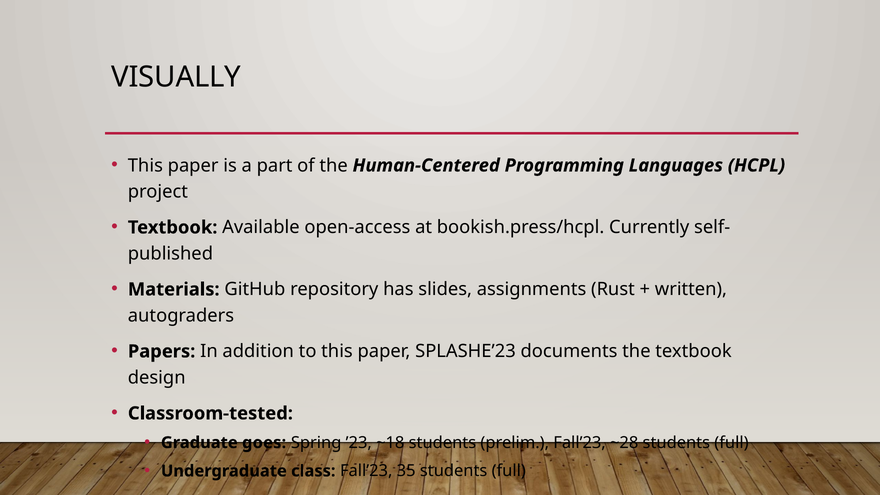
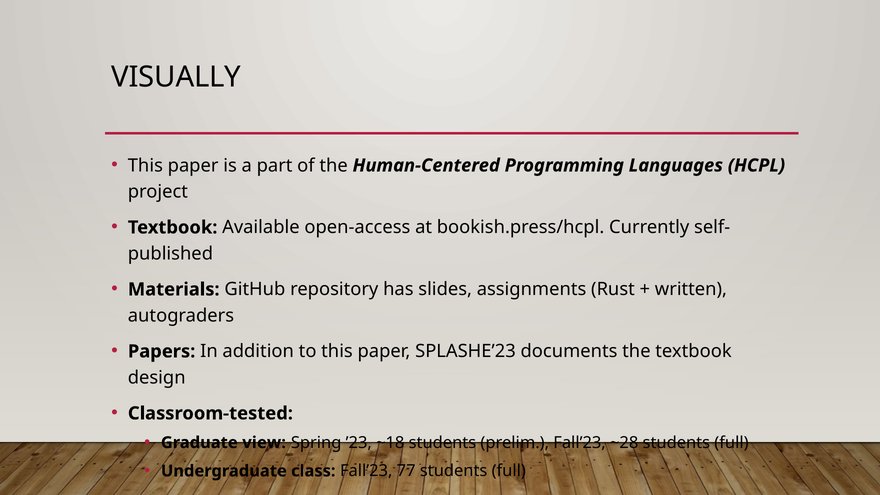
goes: goes -> view
35: 35 -> 77
